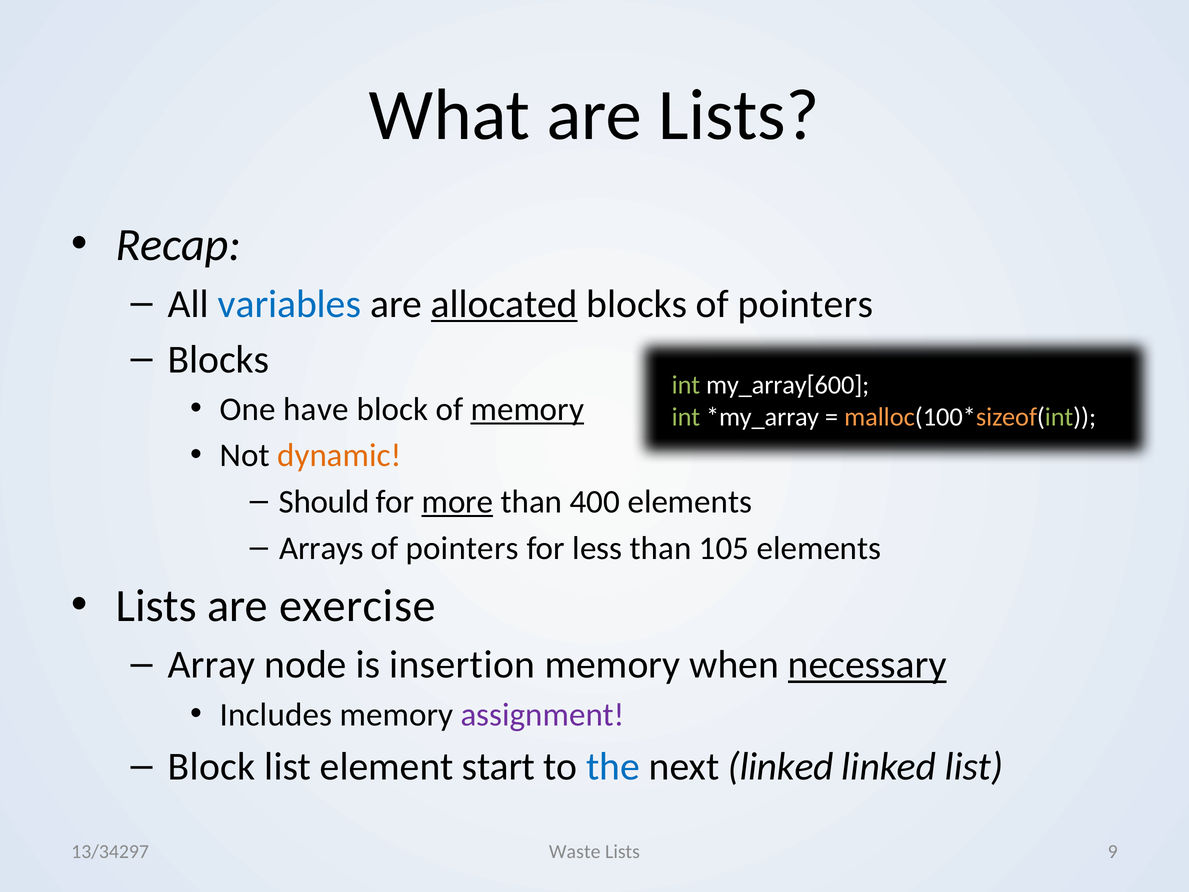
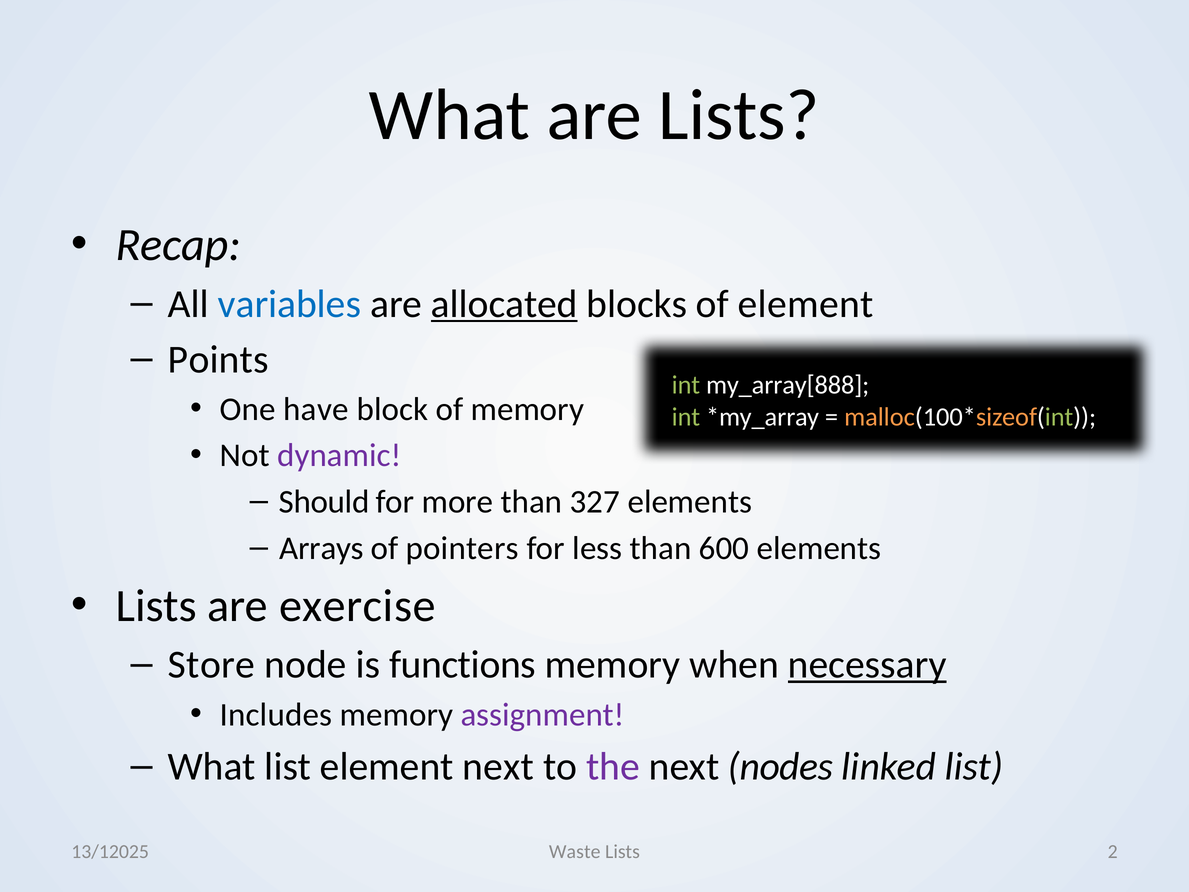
blocks of pointers: pointers -> element
Blocks at (218, 359): Blocks -> Points
my_array[600: my_array[600 -> my_array[888
memory at (527, 409) underline: present -> none
dynamic colour: orange -> purple
more underline: present -> none
400: 400 -> 327
105: 105 -> 600
Array: Array -> Store
insertion: insertion -> functions
Block at (212, 766): Block -> What
element start: start -> next
the colour: blue -> purple
next linked: linked -> nodes
9: 9 -> 2
13/34297: 13/34297 -> 13/12025
